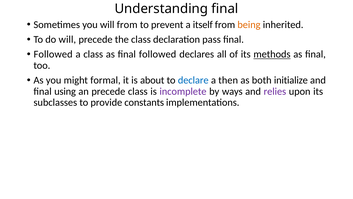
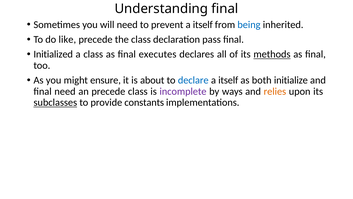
will from: from -> need
being colour: orange -> blue
do will: will -> like
Followed at (53, 54): Followed -> Initialized
final followed: followed -> executes
formal: formal -> ensure
then at (228, 80): then -> itself
final using: using -> need
relies colour: purple -> orange
subclasses underline: none -> present
